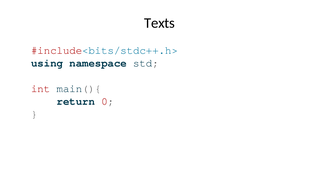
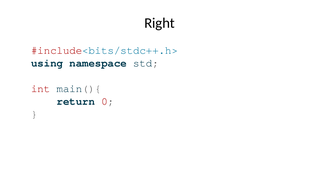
Texts: Texts -> Right
